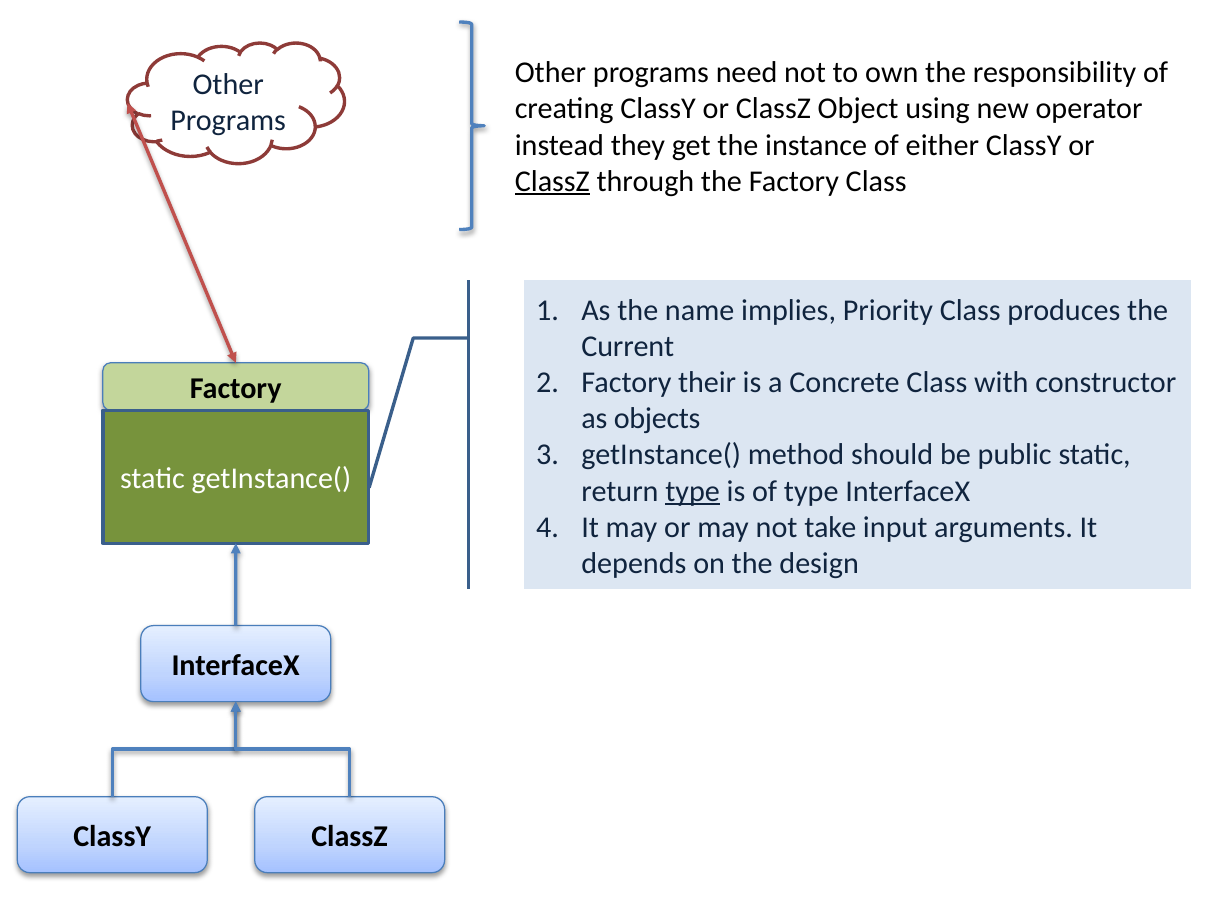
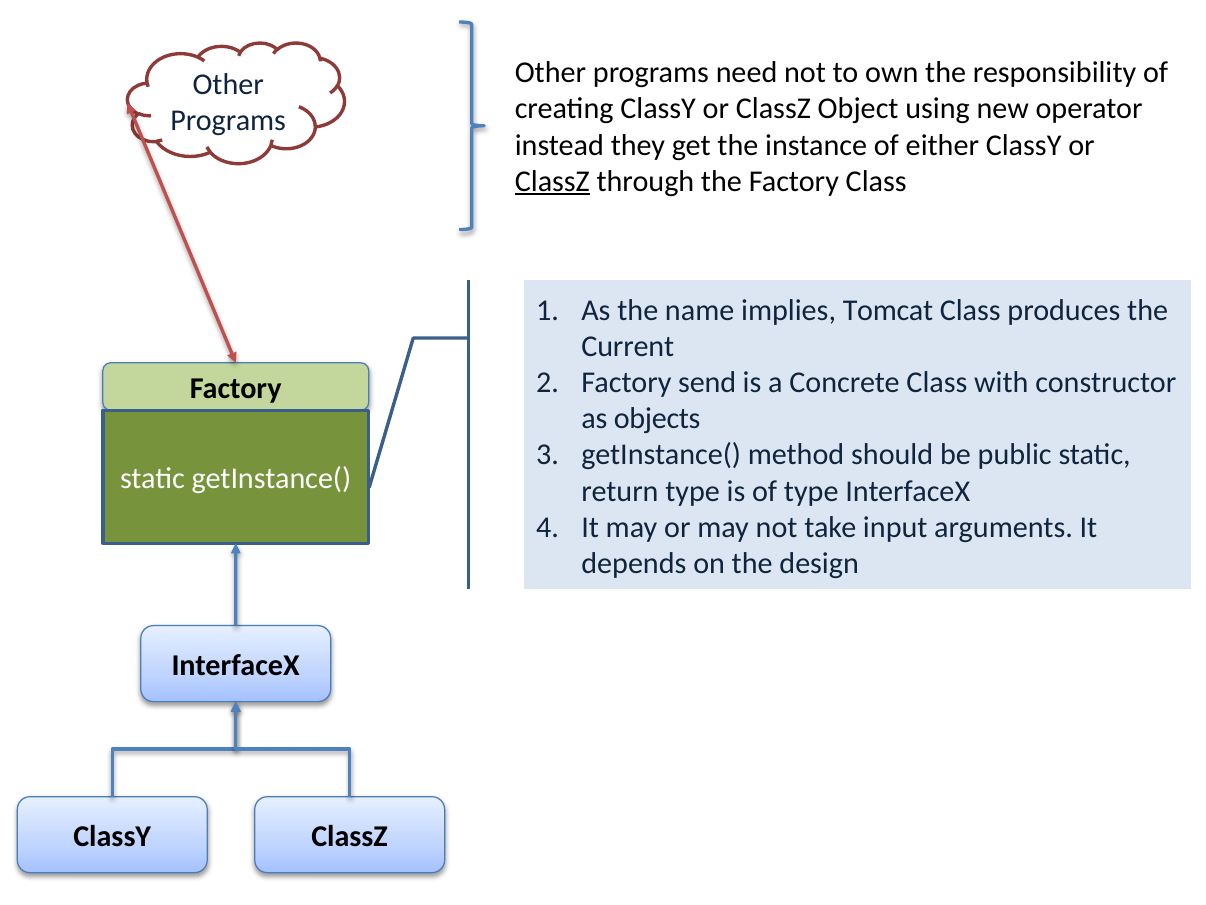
Priority: Priority -> Tomcat
their: their -> send
type at (693, 491) underline: present -> none
